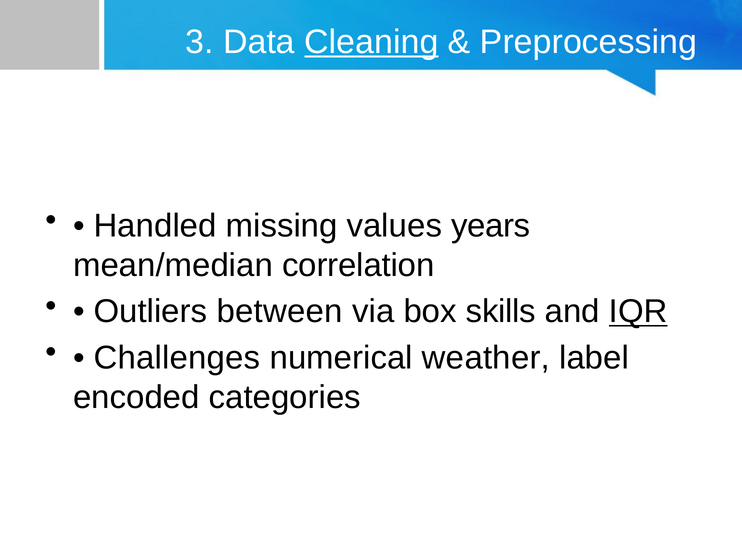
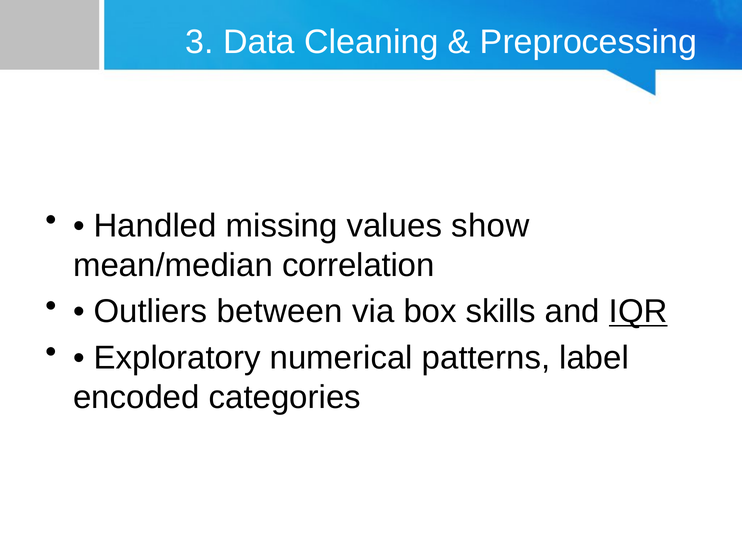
Cleaning underline: present -> none
years: years -> show
Challenges: Challenges -> Exploratory
weather: weather -> patterns
